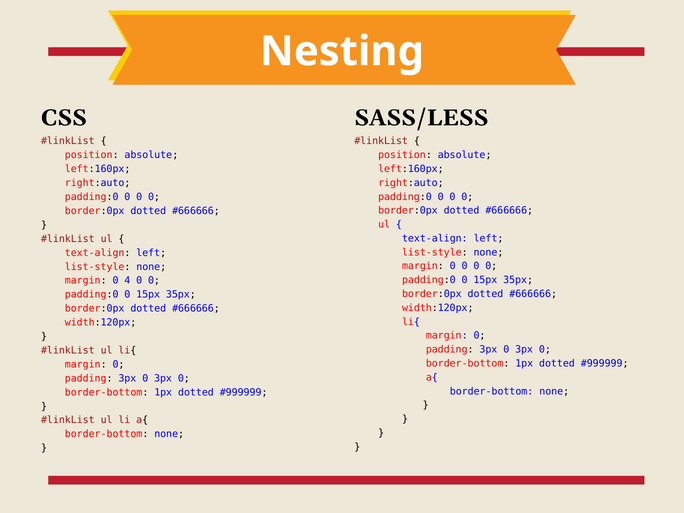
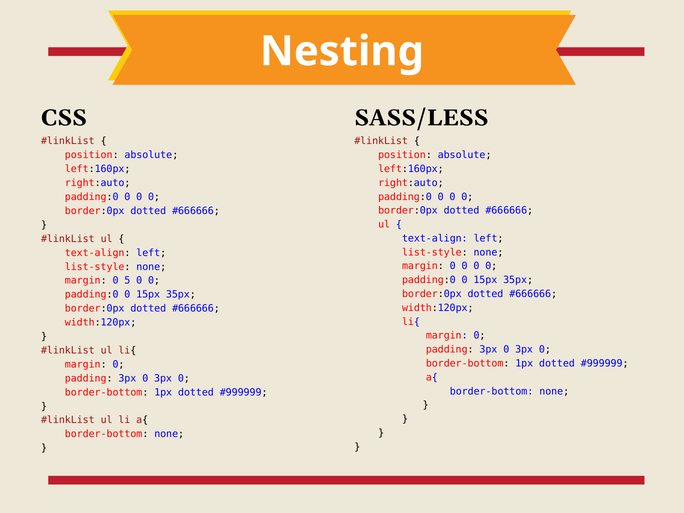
4: 4 -> 5
